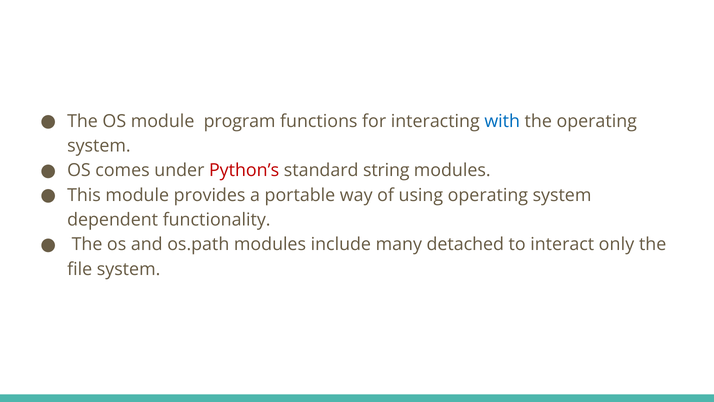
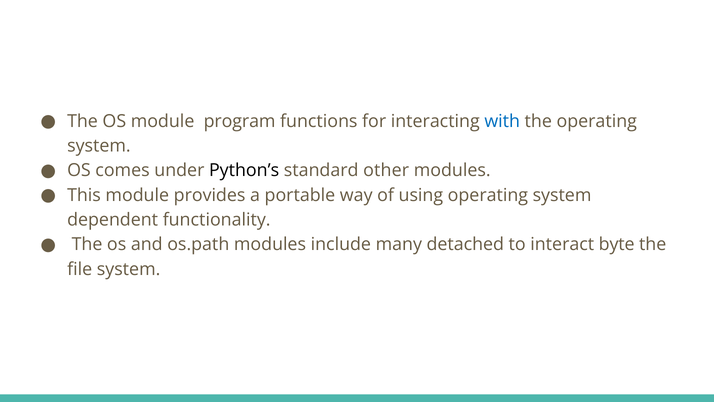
Python’s colour: red -> black
string: string -> other
only: only -> byte
